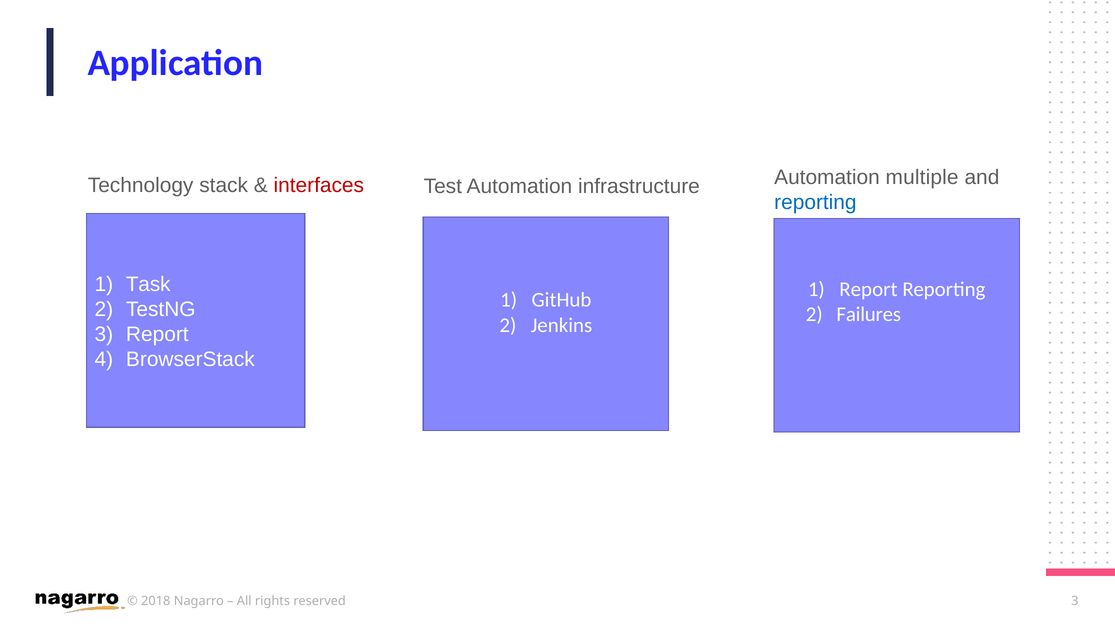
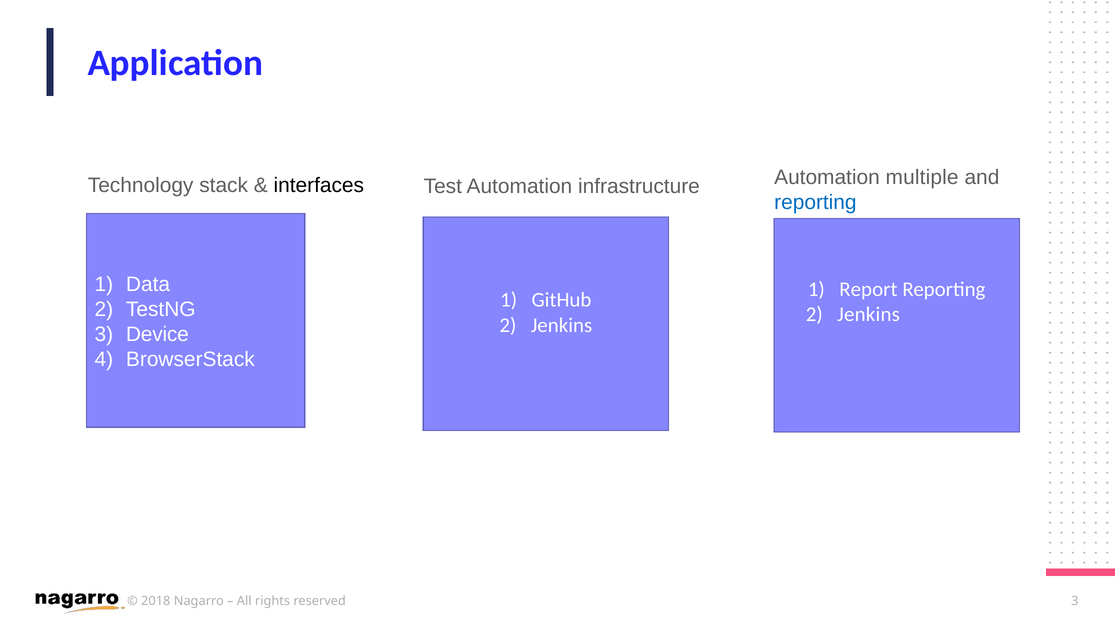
interfaces colour: red -> black
Task: Task -> Data
Failures at (869, 314): Failures -> Jenkins
Report at (157, 335): Report -> Device
